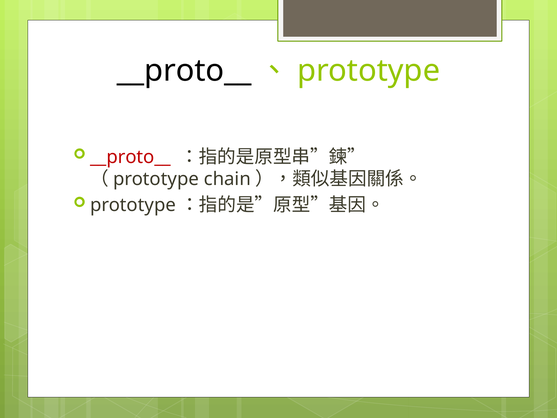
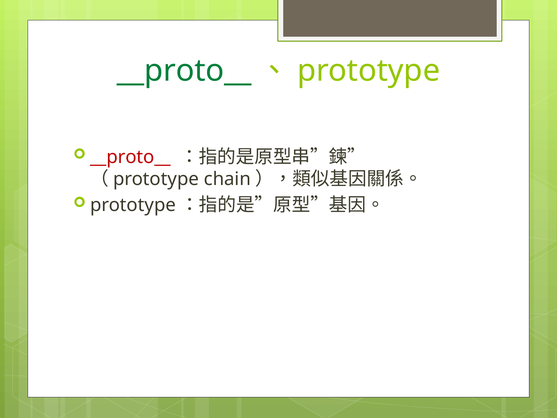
__proto__ at (184, 71) colour: black -> green
